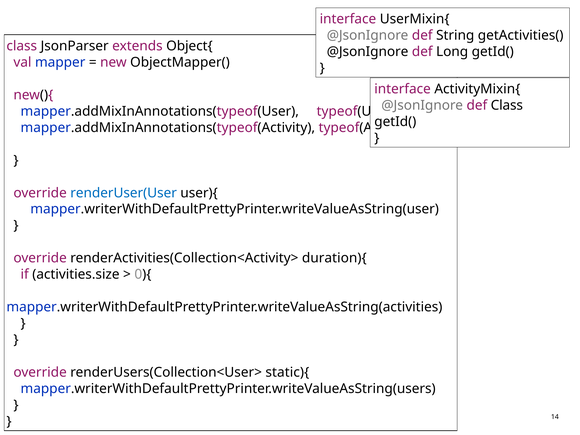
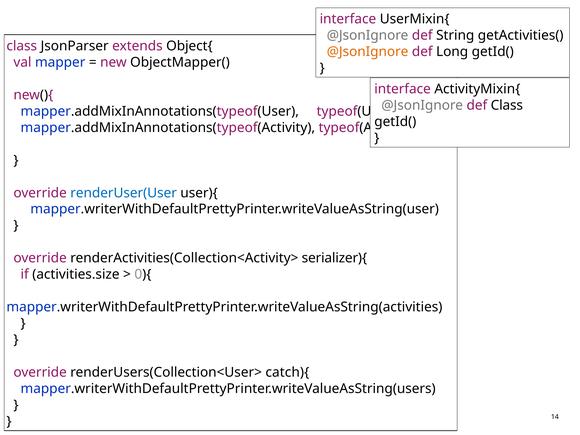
@JsonIgnore at (368, 52) colour: black -> orange
duration){: duration){ -> serializer){
static){: static){ -> catch){
